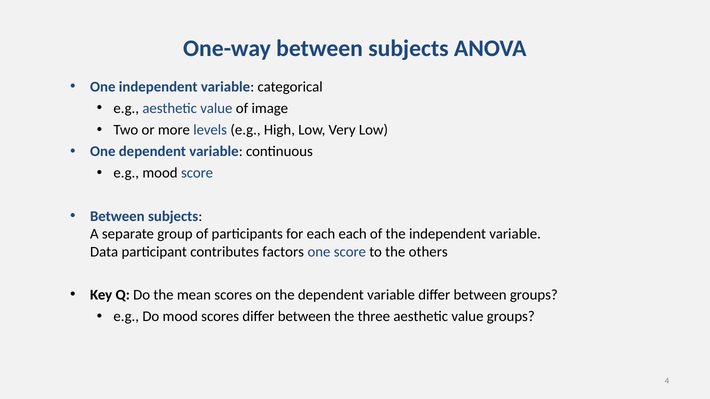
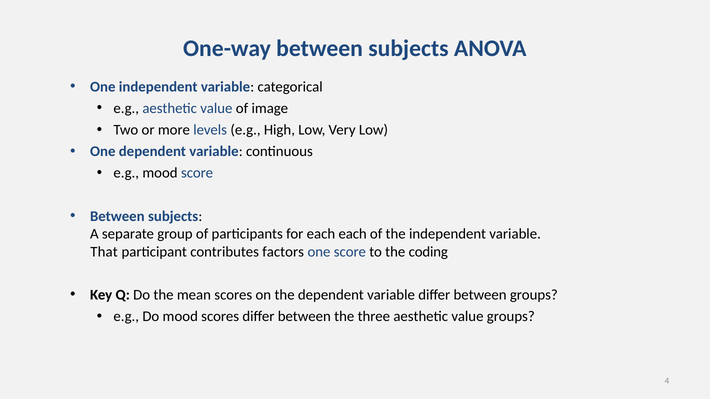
Data: Data -> That
others: others -> coding
